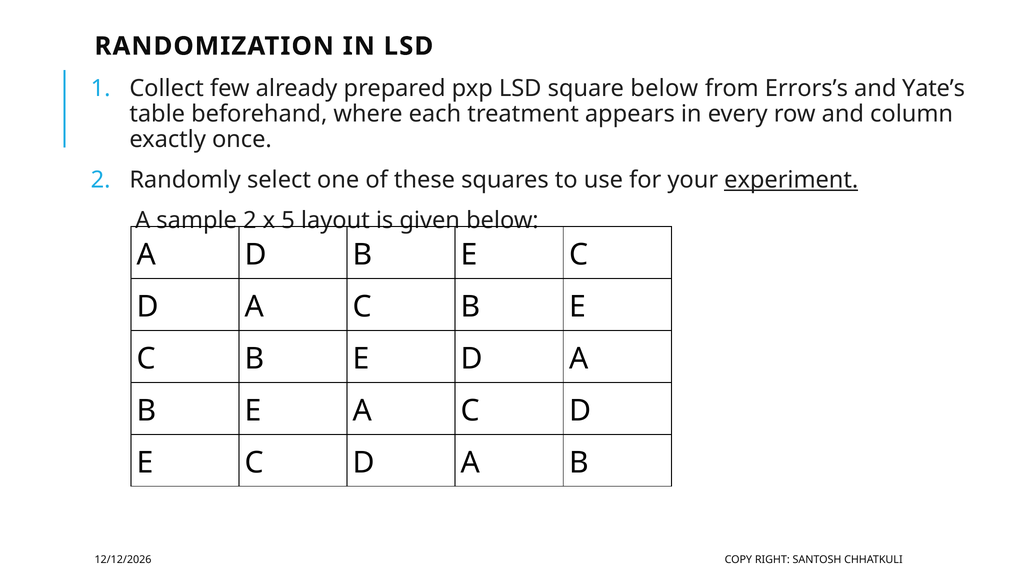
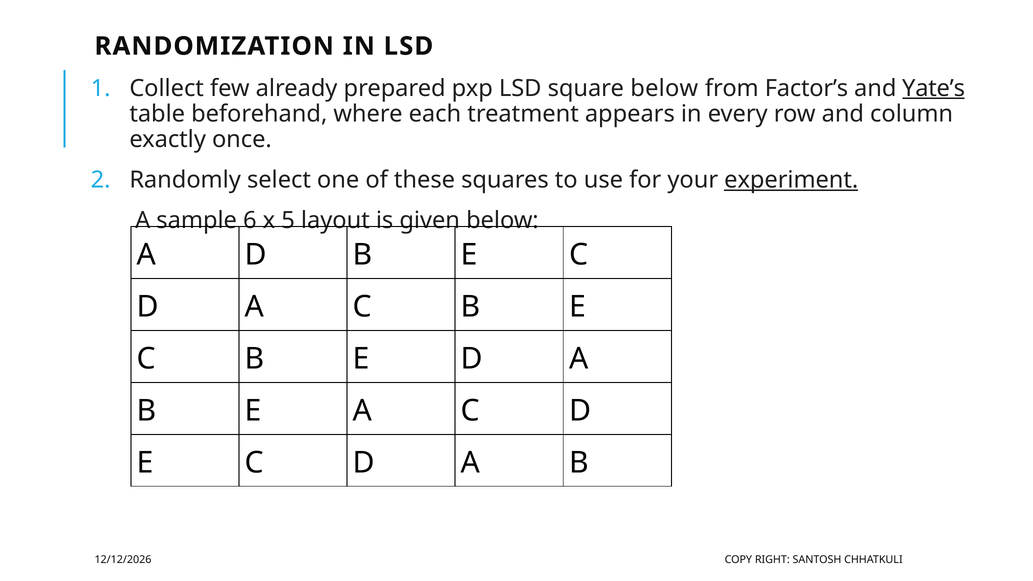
Errors’s: Errors’s -> Factor’s
Yate’s underline: none -> present
sample 2: 2 -> 6
